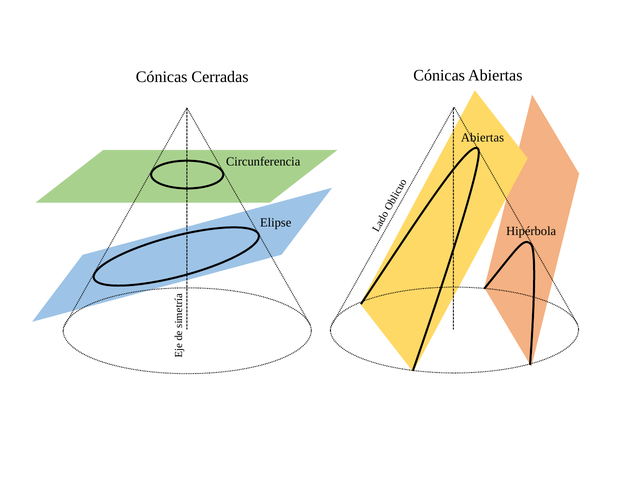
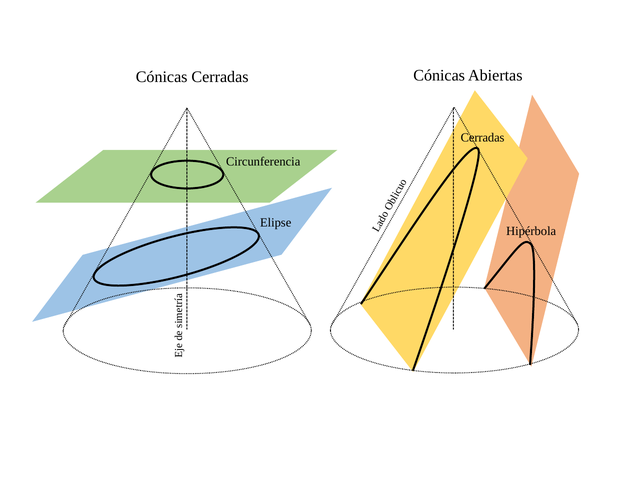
Abiertas at (482, 137): Abiertas -> Cerradas
